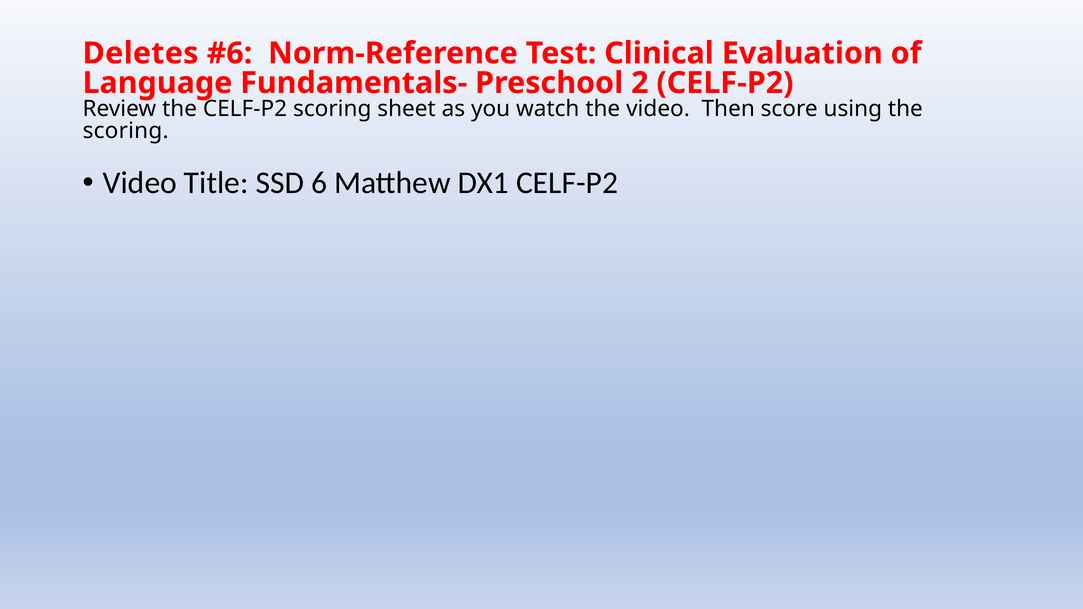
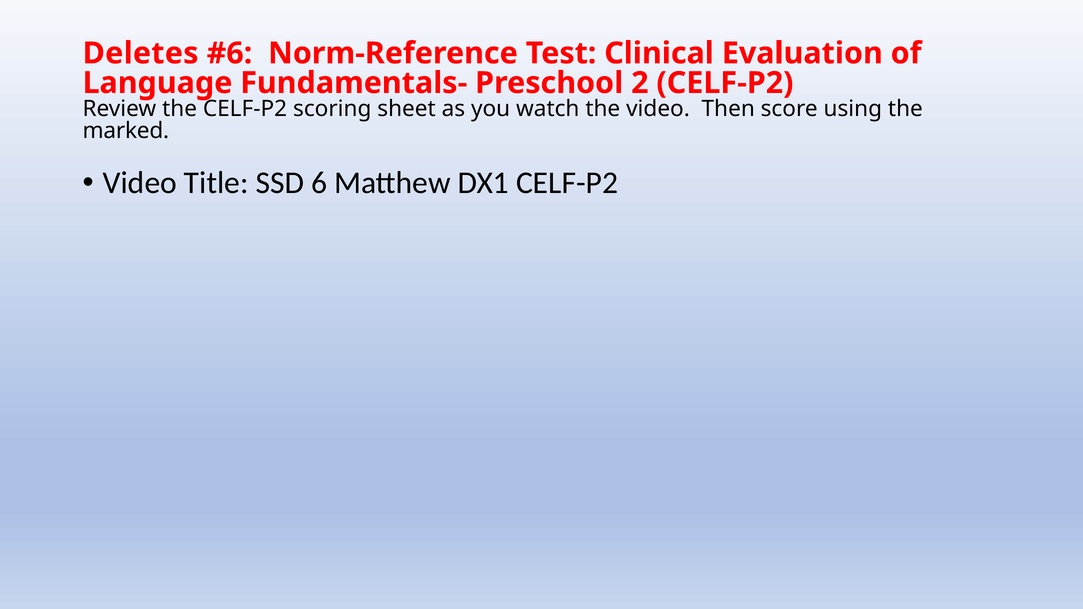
scoring at (126, 131): scoring -> marked
